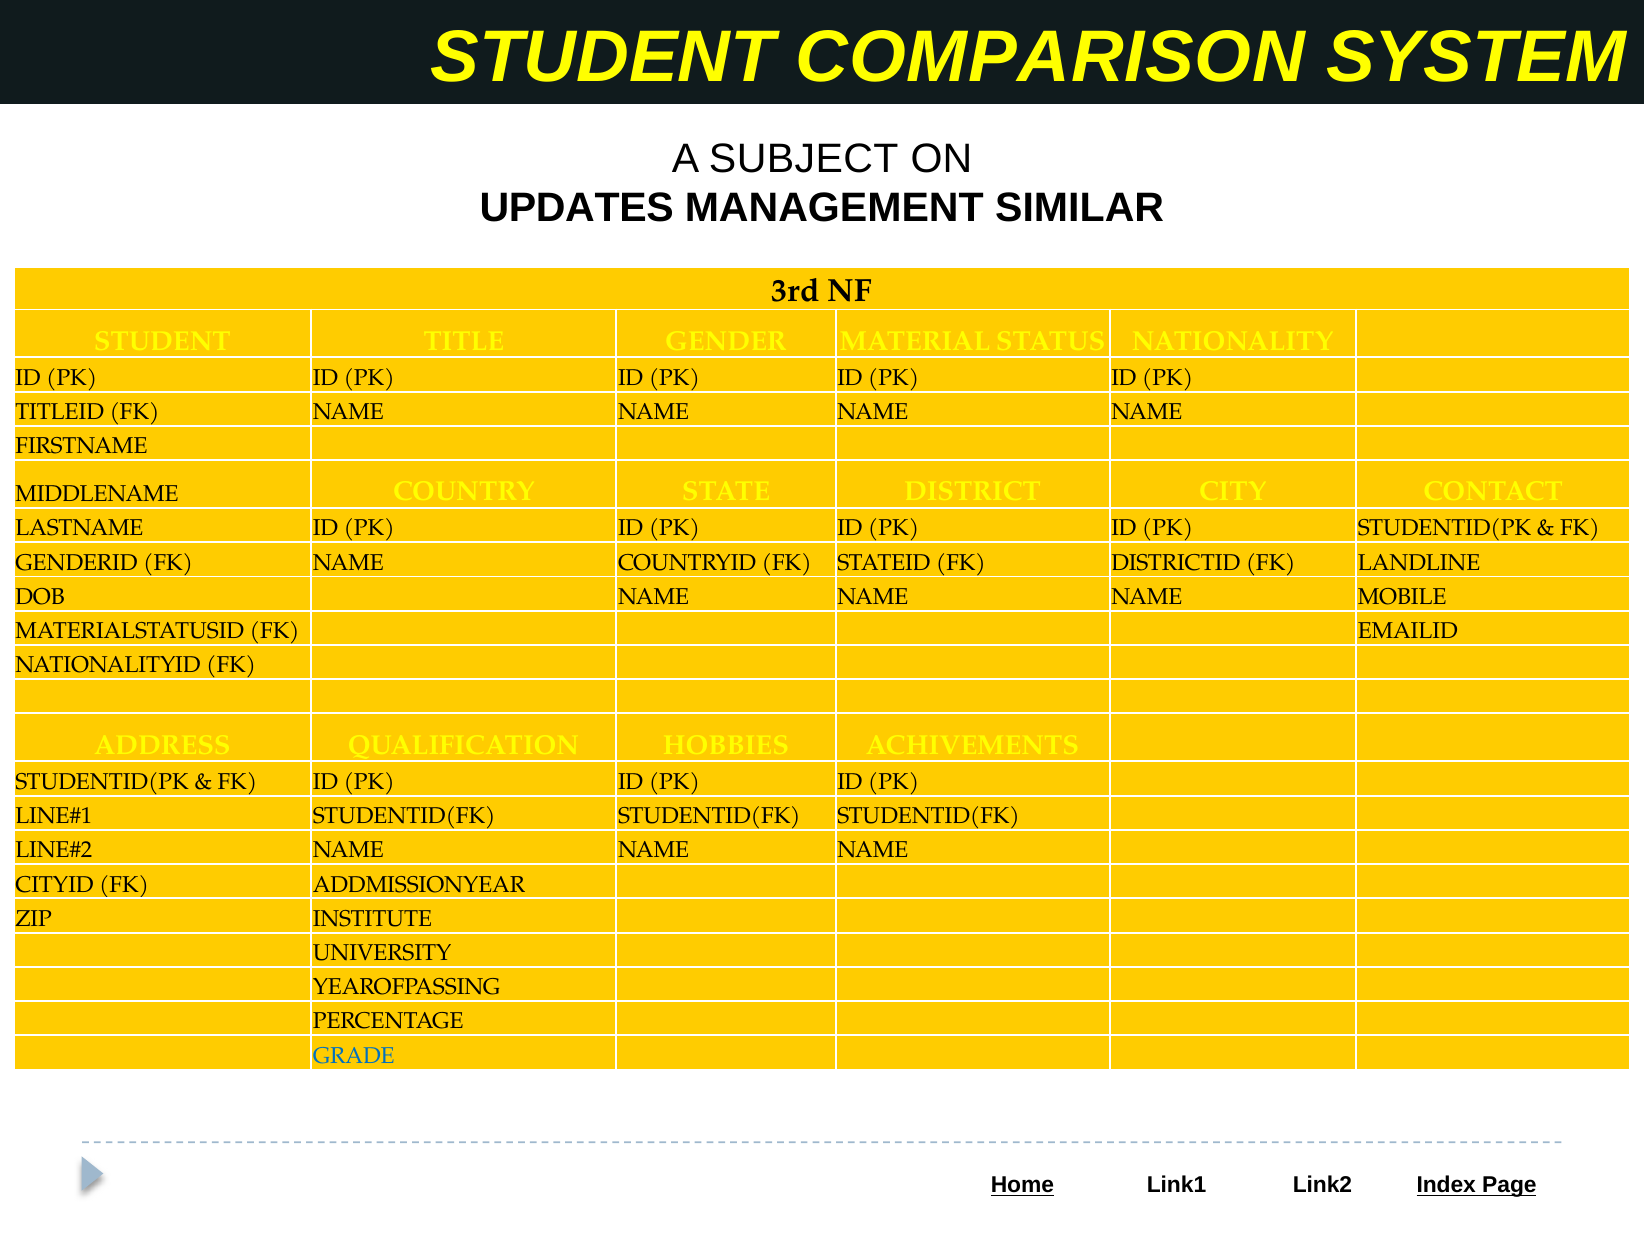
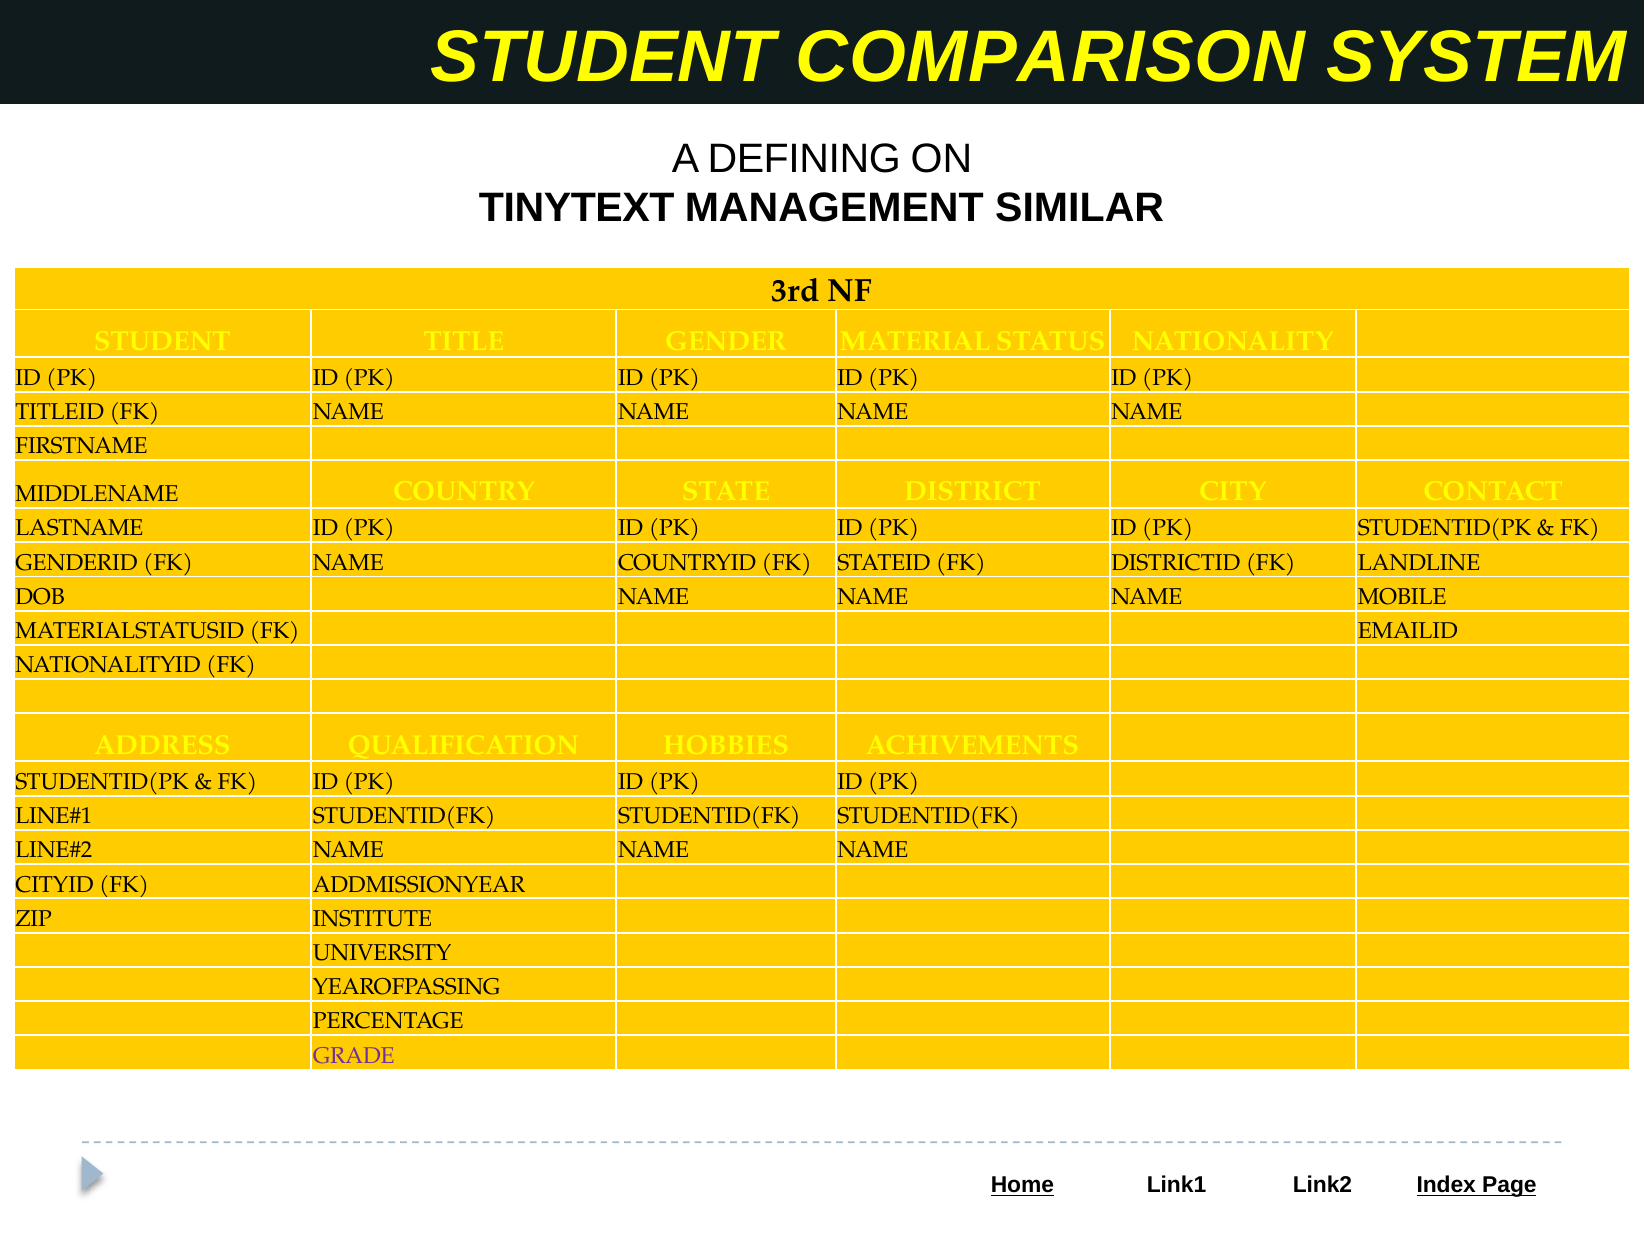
SUBJECT: SUBJECT -> DEFINING
UPDATES: UPDATES -> TINYTEXT
GRADE colour: blue -> purple
